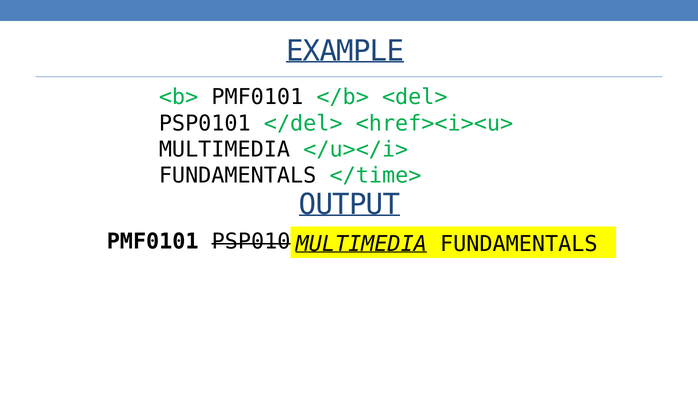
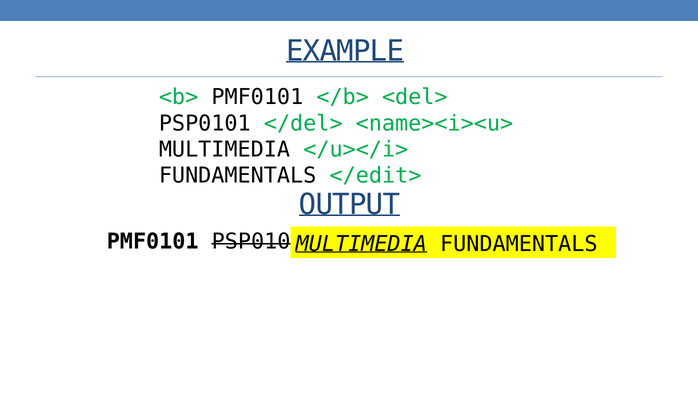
<href><i><u>: <href><i><u> -> <name><i><u>
</time>: </time> -> </edit>
